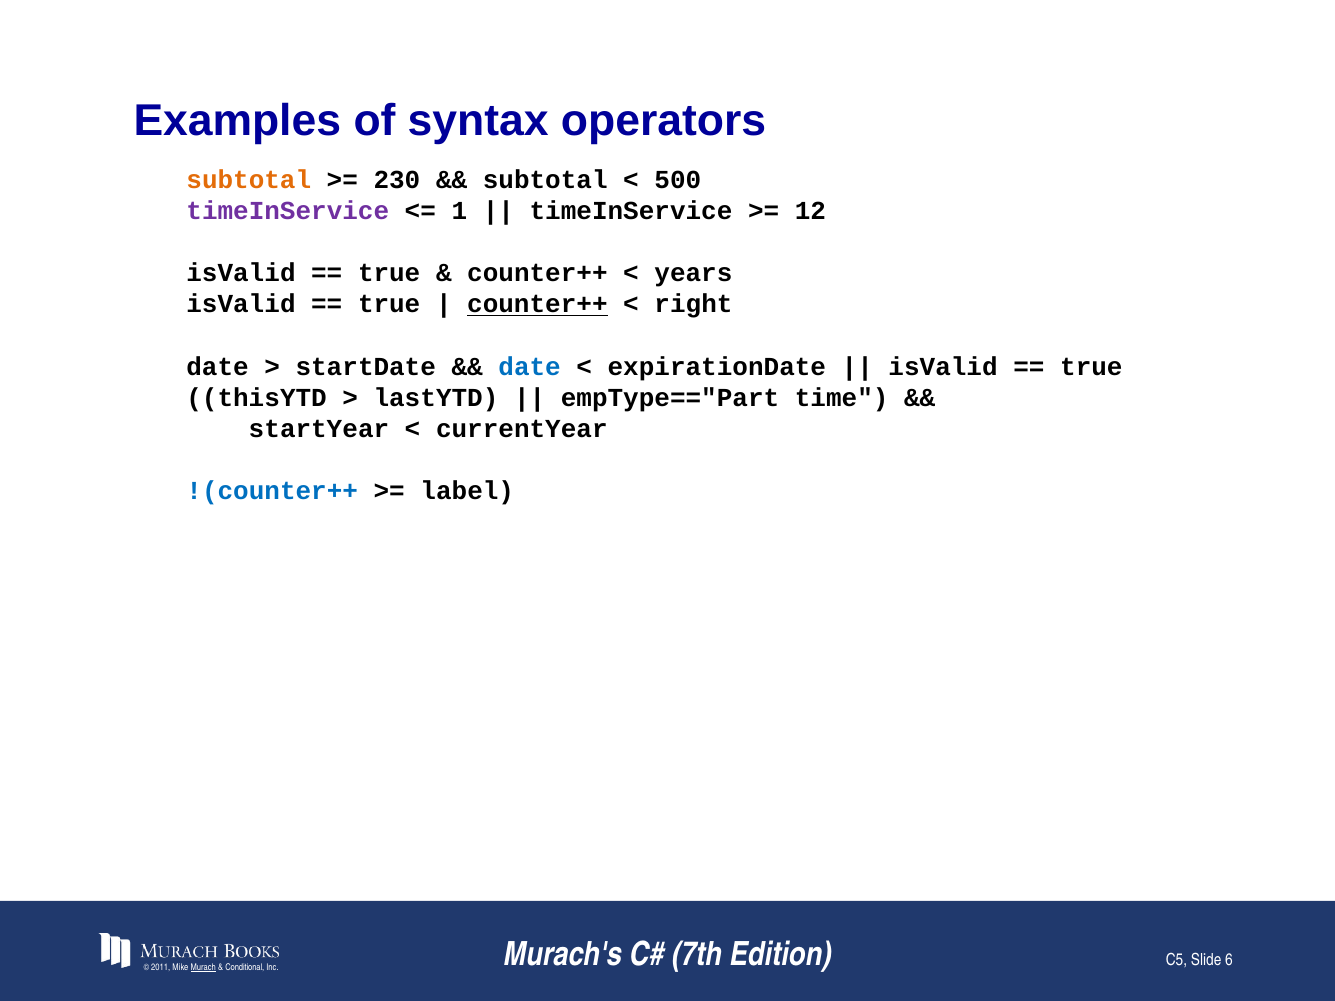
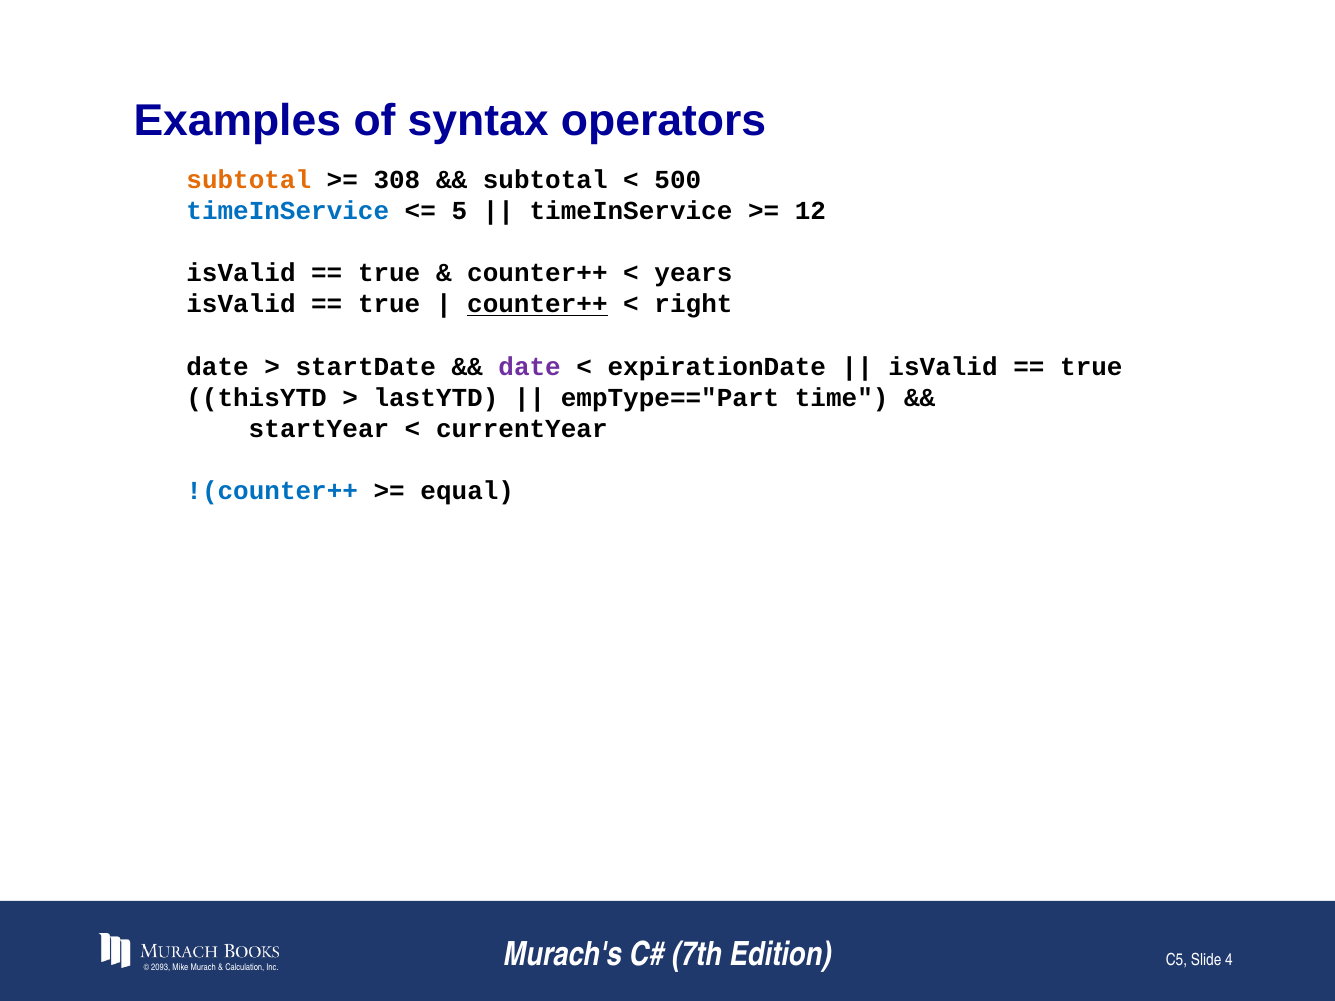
230: 230 -> 308
timeInService at (288, 211) colour: purple -> blue
1: 1 -> 5
date at (530, 367) colour: blue -> purple
label: label -> equal
2011: 2011 -> 2093
Murach underline: present -> none
Conditional: Conditional -> Calculation
6: 6 -> 4
